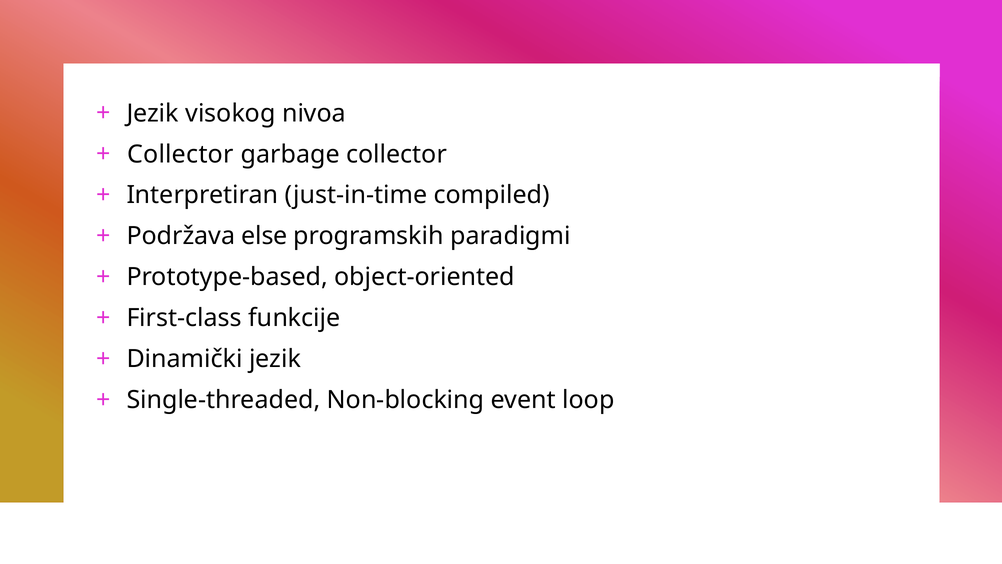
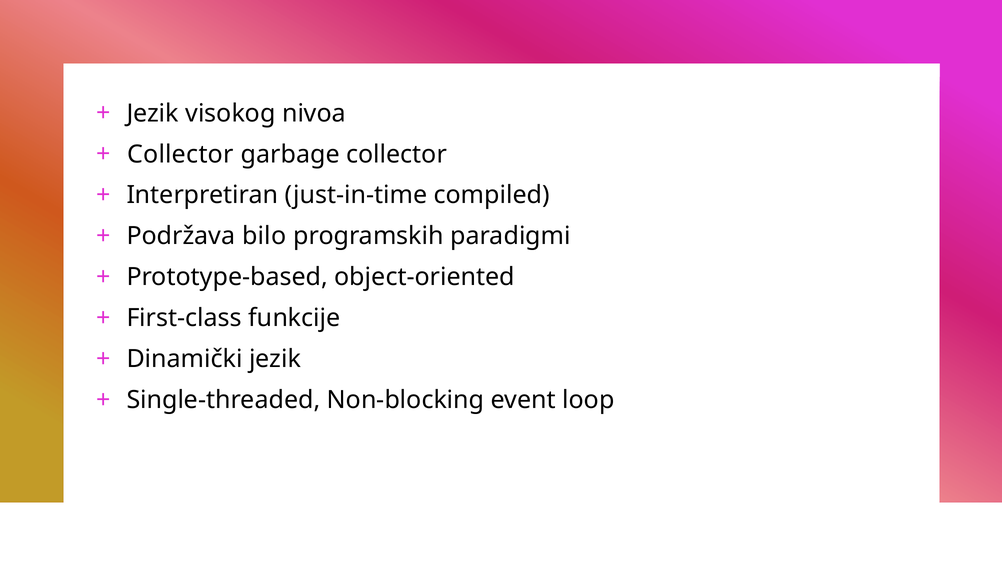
else: else -> bilo
